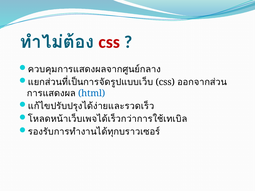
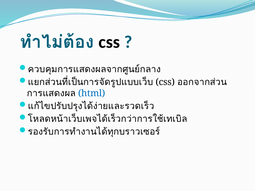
css at (109, 42) colour: red -> black
